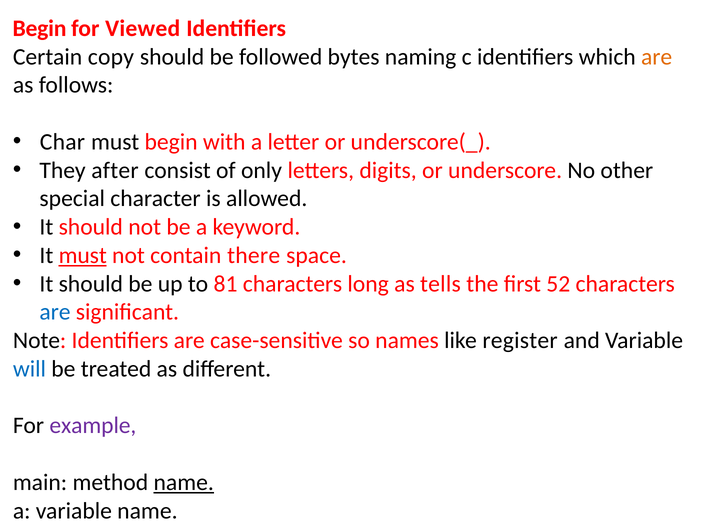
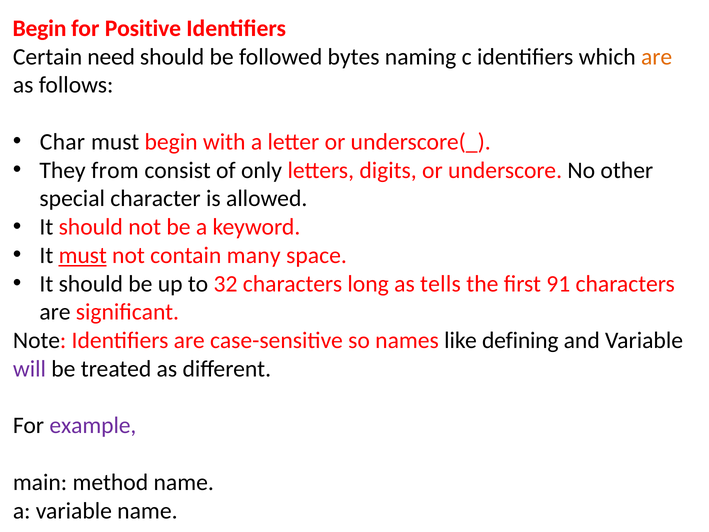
Viewed: Viewed -> Positive
copy: copy -> need
after: after -> from
there: there -> many
81: 81 -> 32
52: 52 -> 91
are at (55, 312) colour: blue -> black
register: register -> defining
will colour: blue -> purple
name at (184, 482) underline: present -> none
